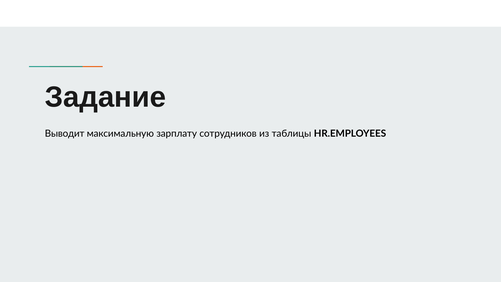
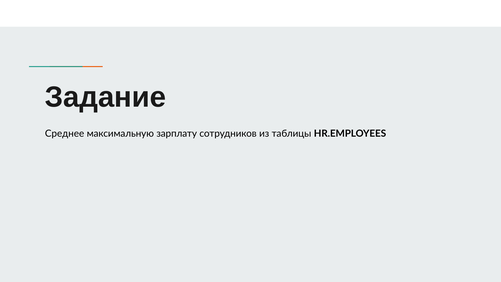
Выводит: Выводит -> Среднее
